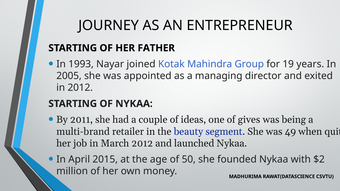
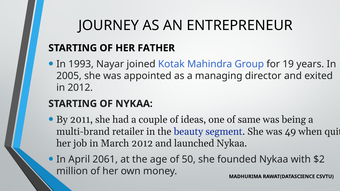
gives: gives -> same
2015: 2015 -> 2061
